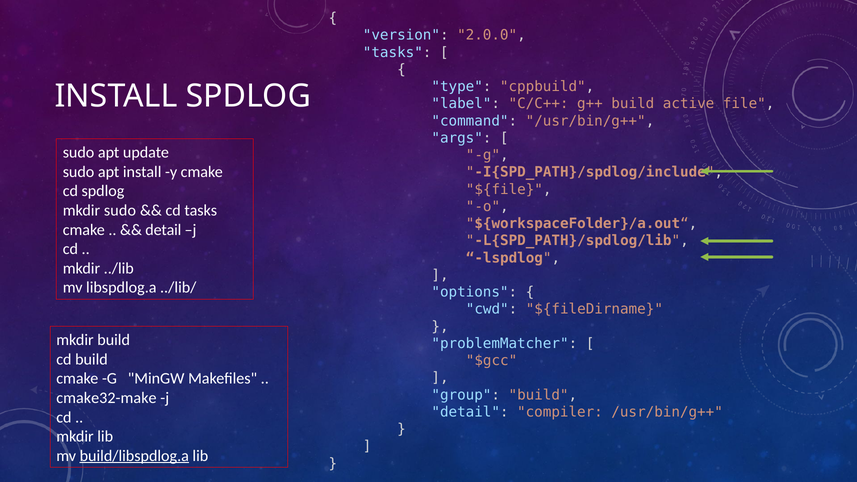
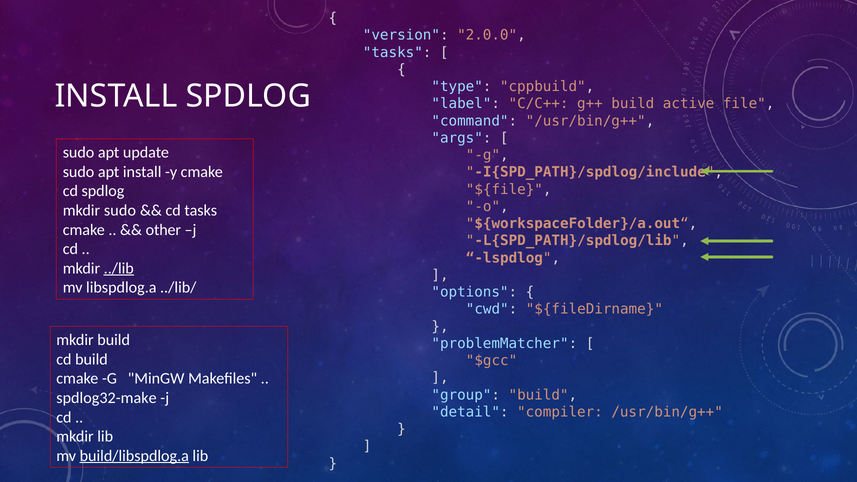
detail at (163, 230): detail -> other
../lib underline: none -> present
cmake32-make: cmake32-make -> spdlog32-make
